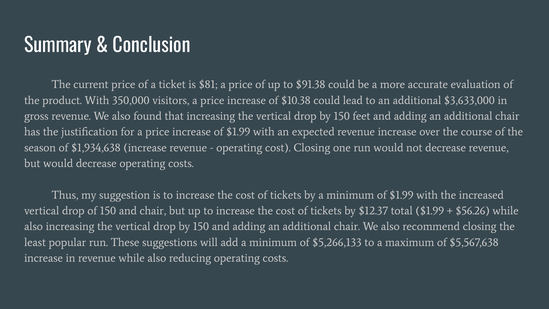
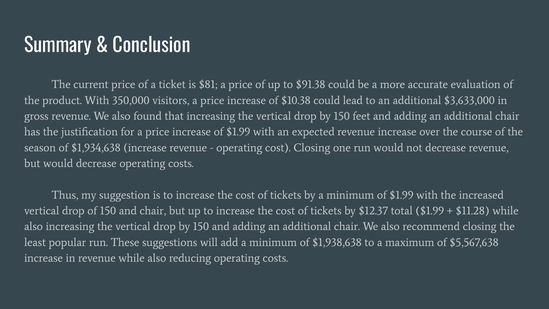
$56.26: $56.26 -> $11.28
$5,266,133: $5,266,133 -> $1,938,638
